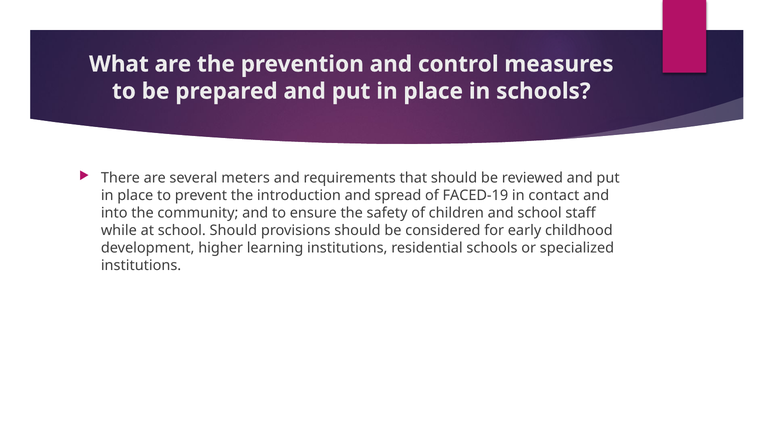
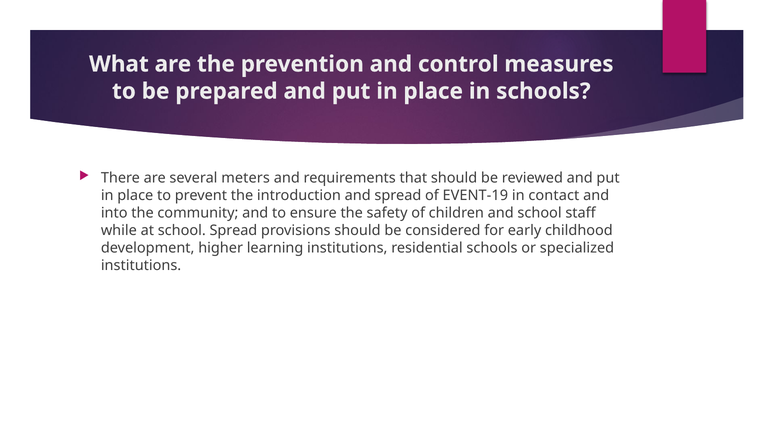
FACED-19: FACED-19 -> EVENT-19
school Should: Should -> Spread
